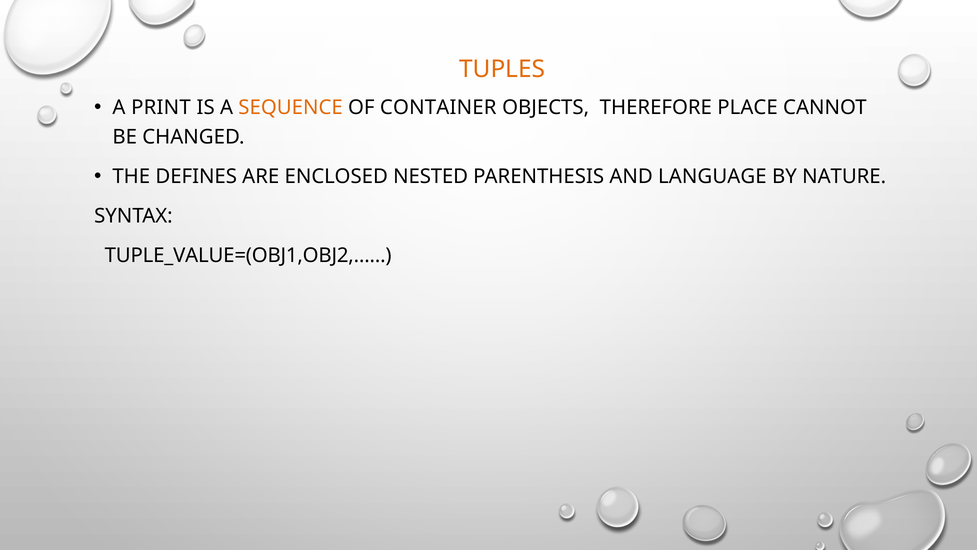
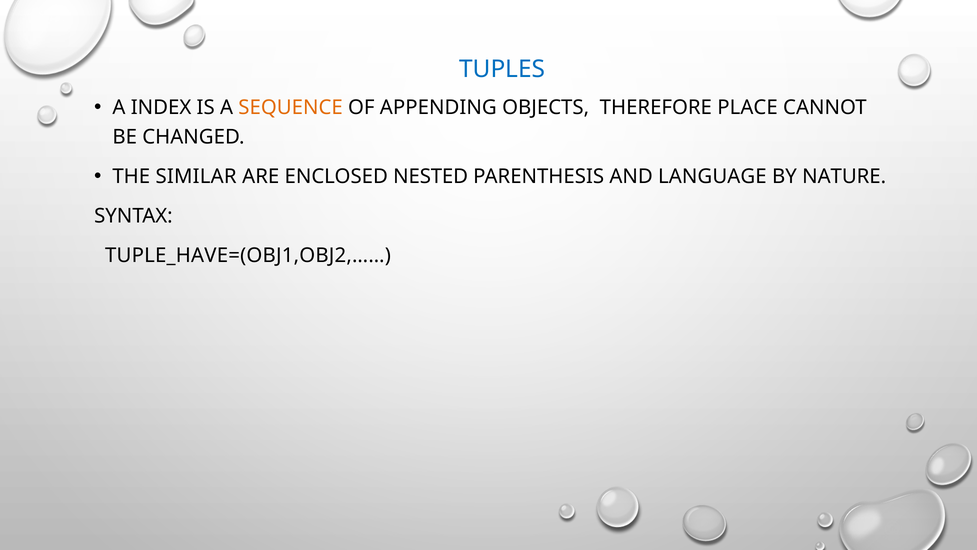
TUPLES colour: orange -> blue
PRINT: PRINT -> INDEX
CONTAINER: CONTAINER -> APPENDING
DEFINES: DEFINES -> SIMILAR
TUPLE_VALUE=(OBJ1,OBJ2,……: TUPLE_VALUE=(OBJ1,OBJ2,…… -> TUPLE_HAVE=(OBJ1,OBJ2,……
